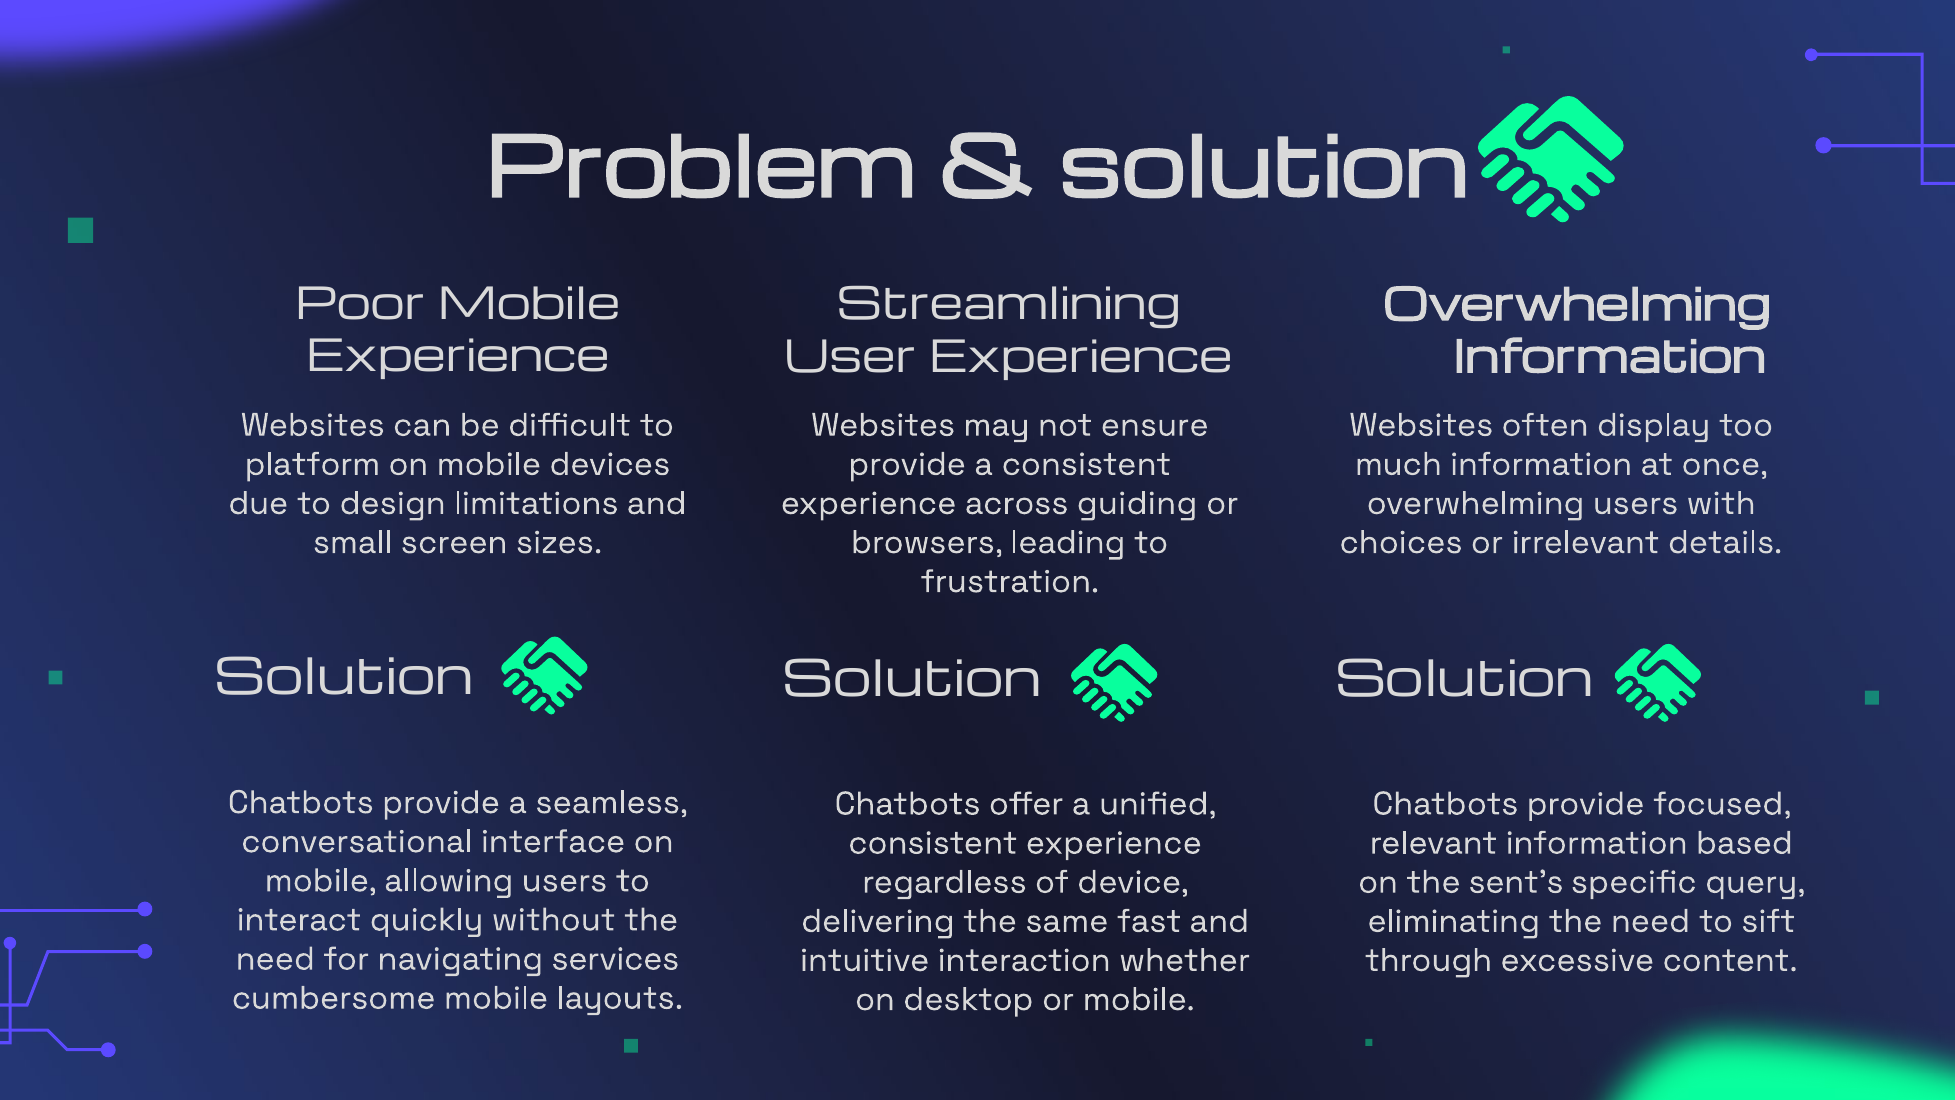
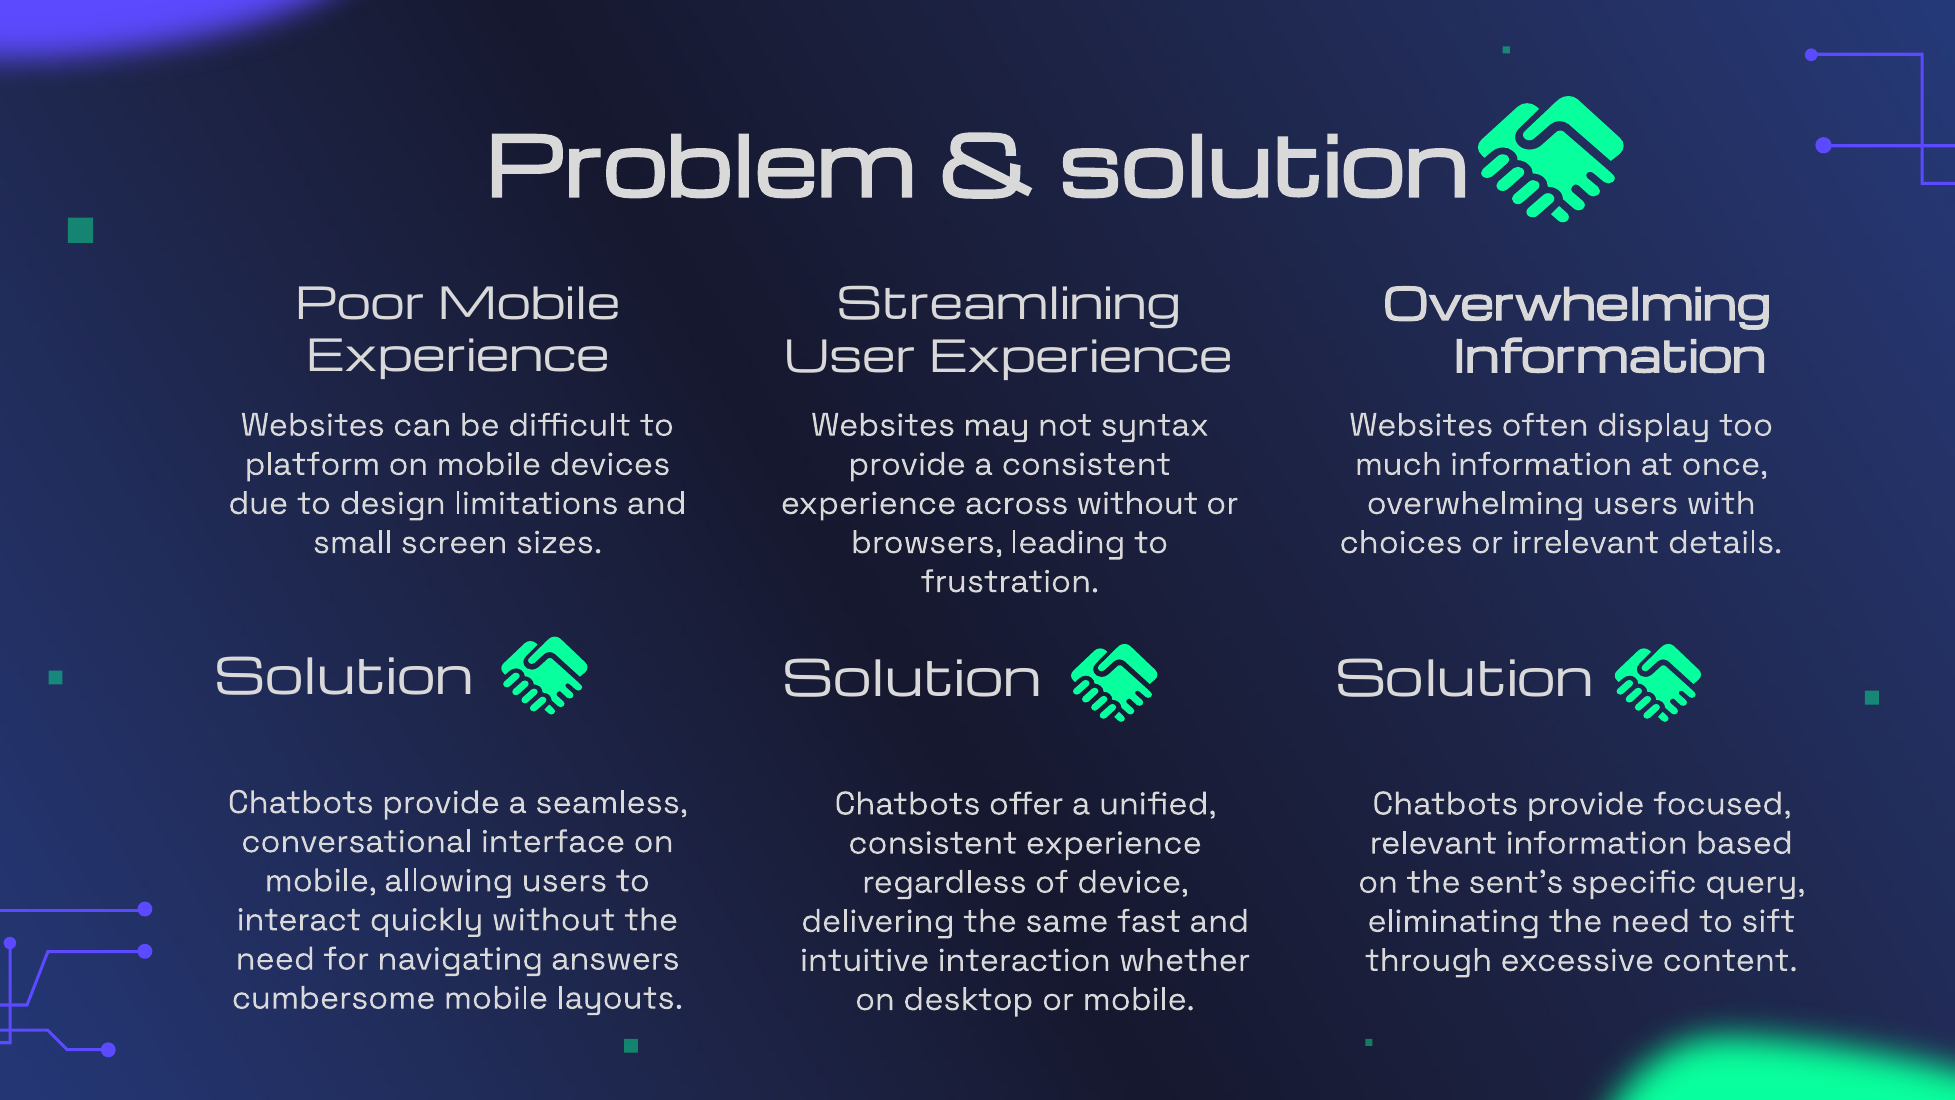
ensure: ensure -> syntax
across guiding: guiding -> without
services: services -> answers
